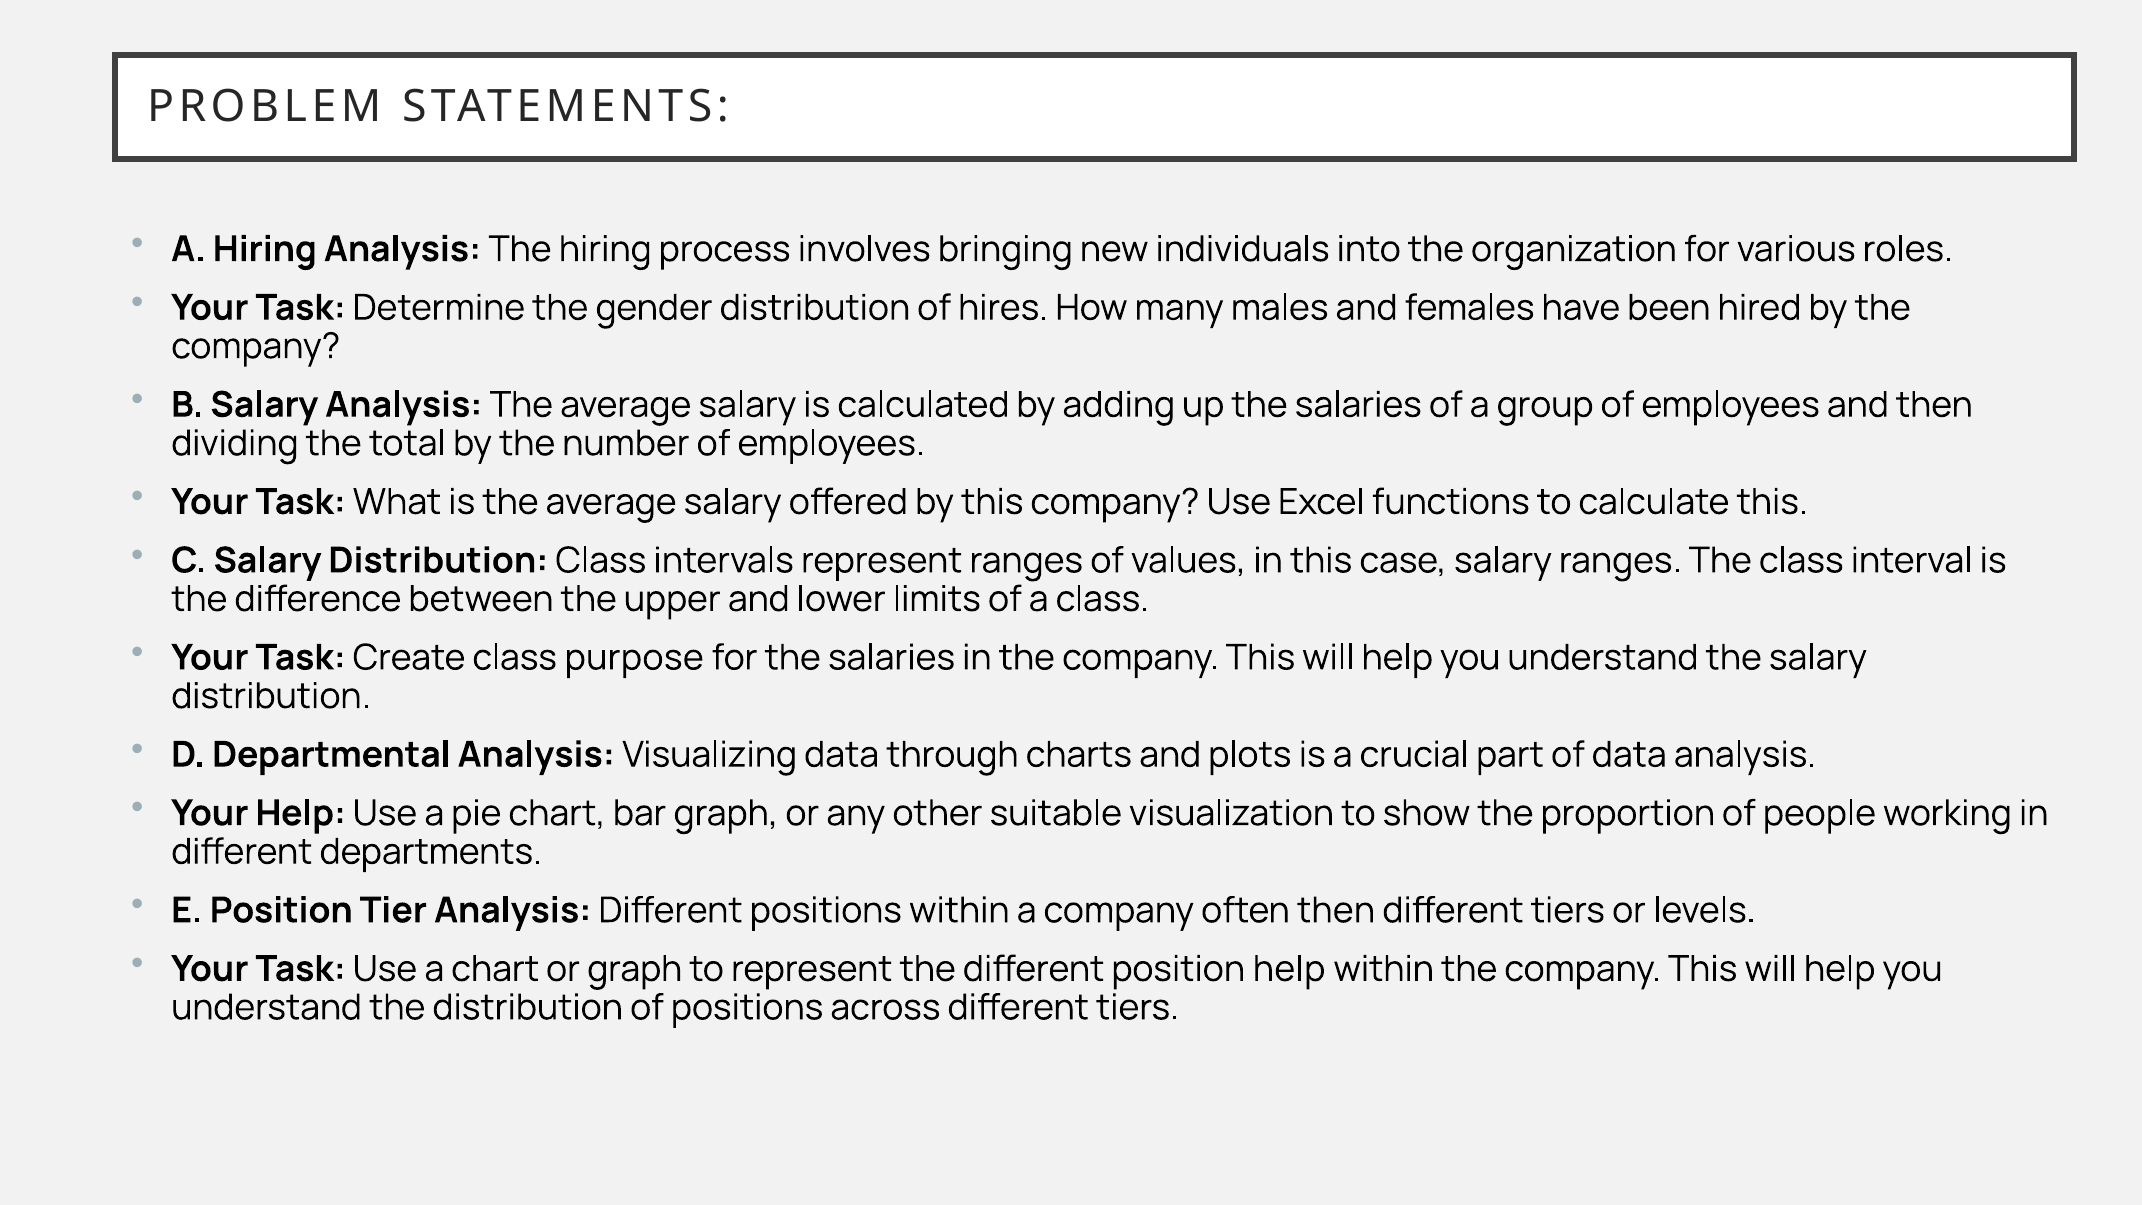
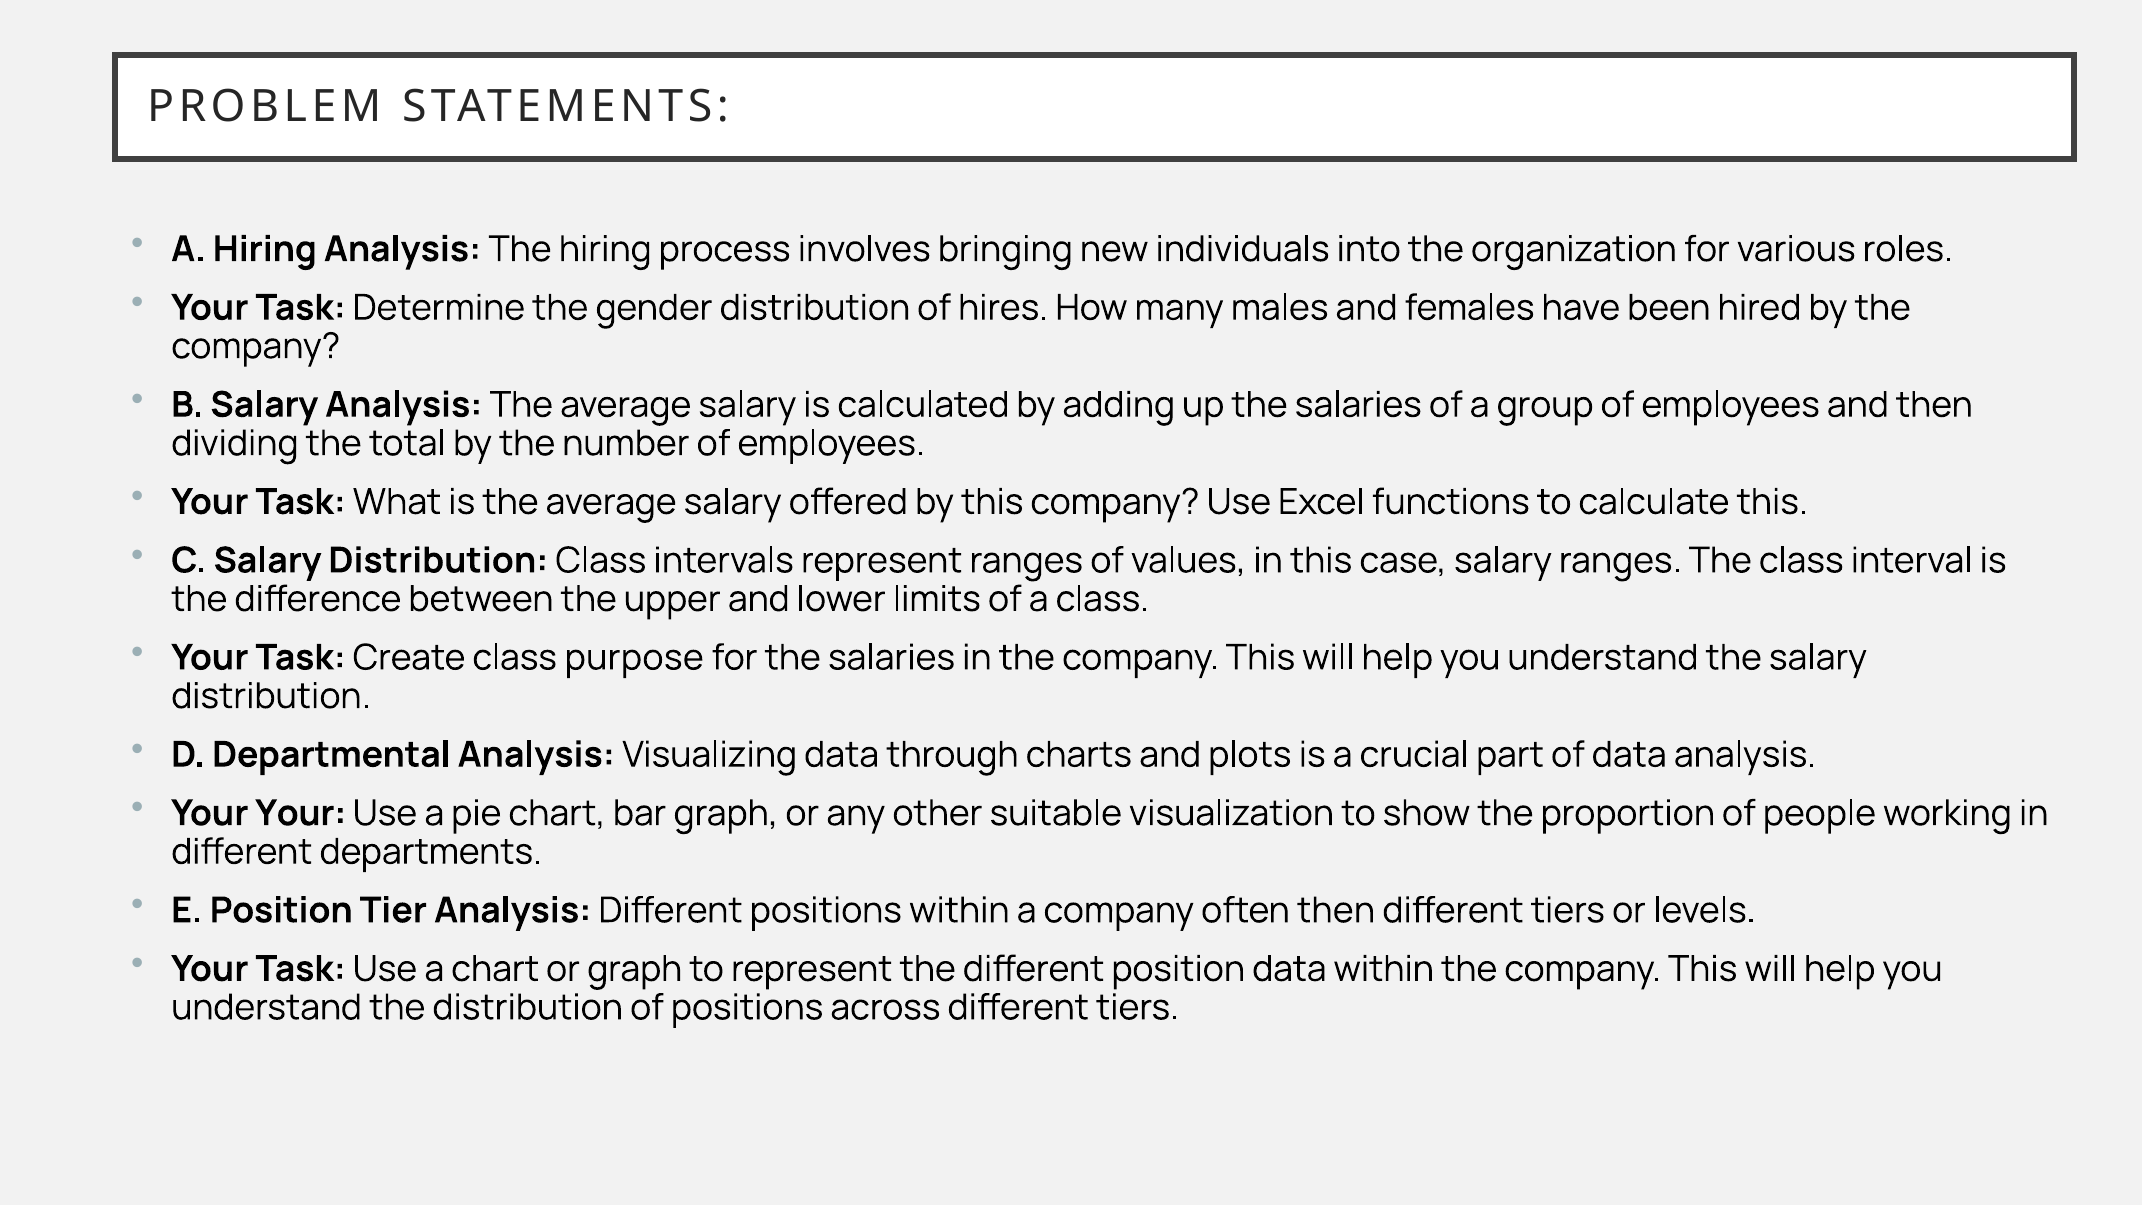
Your Help: Help -> Your
position help: help -> data
